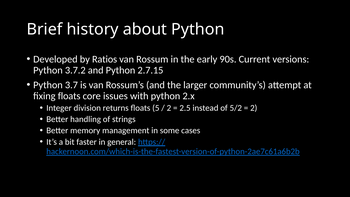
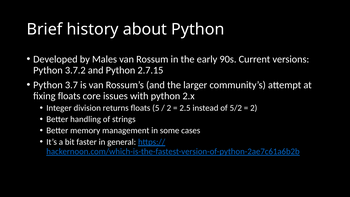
Ratios: Ratios -> Males
